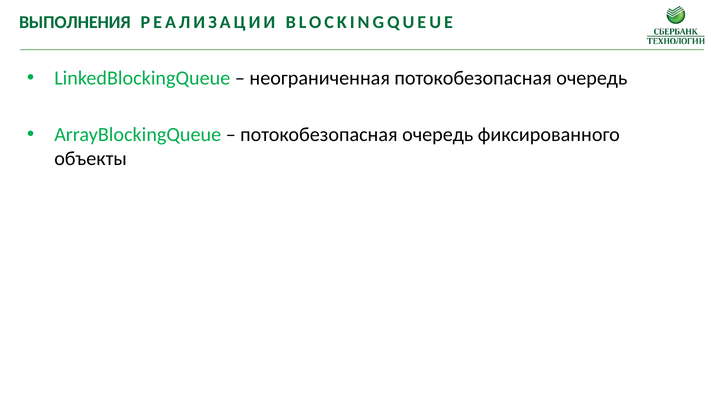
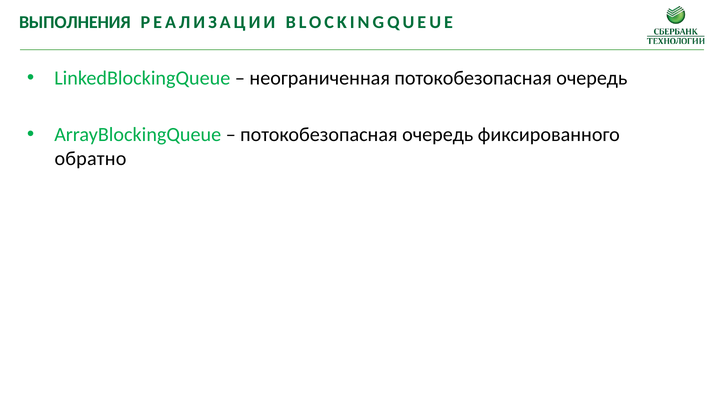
объекты: объекты -> обратно
